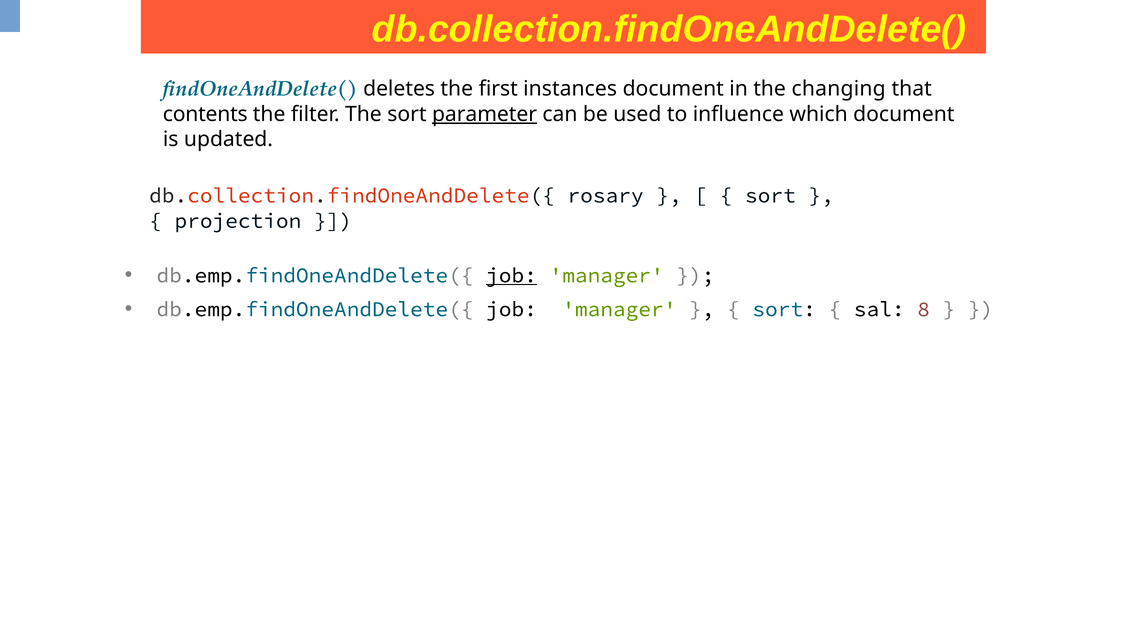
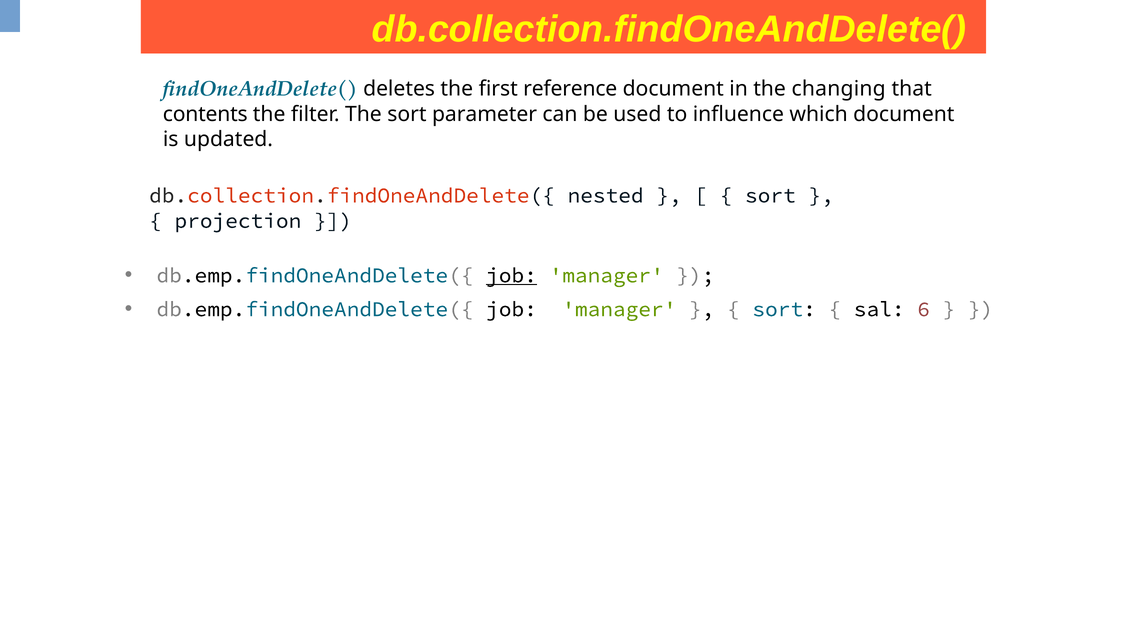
instances: instances -> reference
parameter underline: present -> none
rosary: rosary -> nested
8: 8 -> 6
